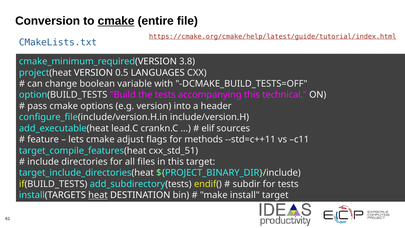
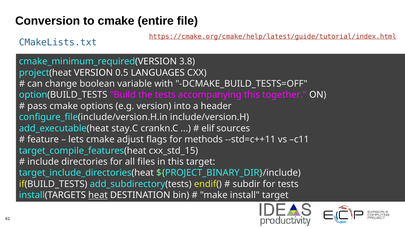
cmake at (116, 21) underline: present -> none
technical: technical -> together
lead.C: lead.C -> stay.C
cxx_std_51: cxx_std_51 -> cxx_std_15
